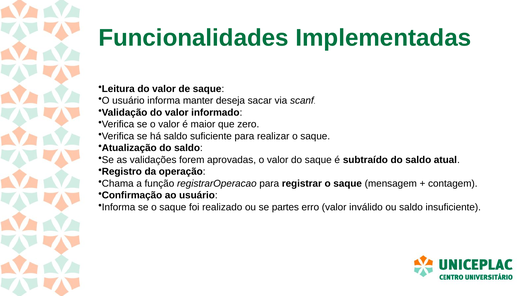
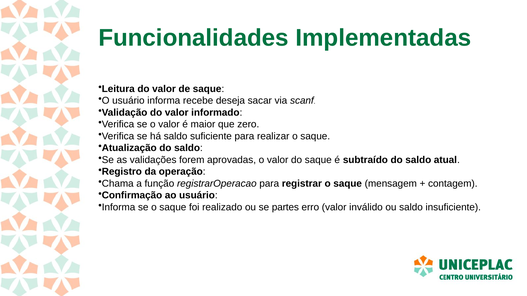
manter: manter -> recebe
